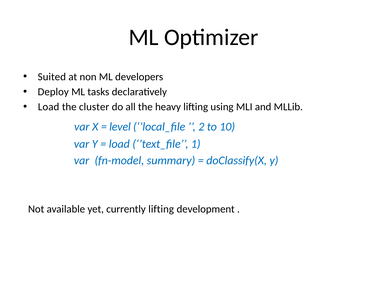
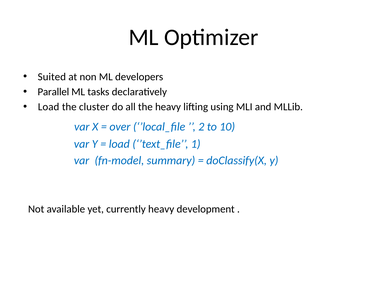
Deploy: Deploy -> Parallel
level: level -> over
currently lifting: lifting -> heavy
